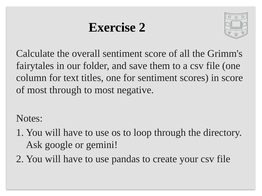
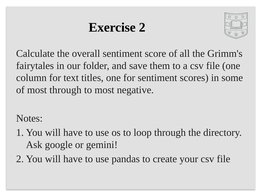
in score: score -> some
